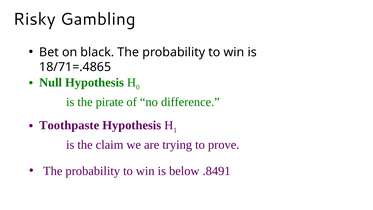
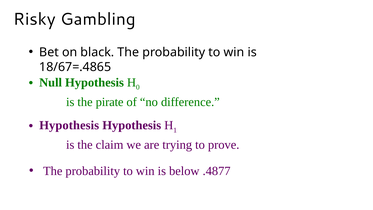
18/71=.4865: 18/71=.4865 -> 18/67=.4865
Toothpaste at (69, 125): Toothpaste -> Hypothesis
.8491: .8491 -> .4877
